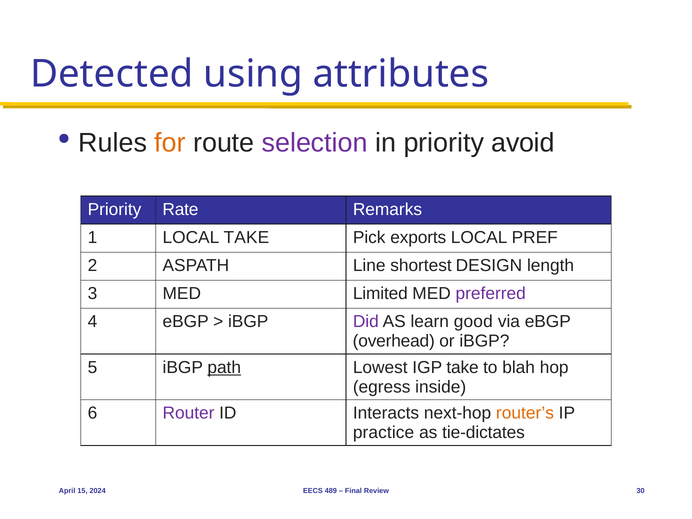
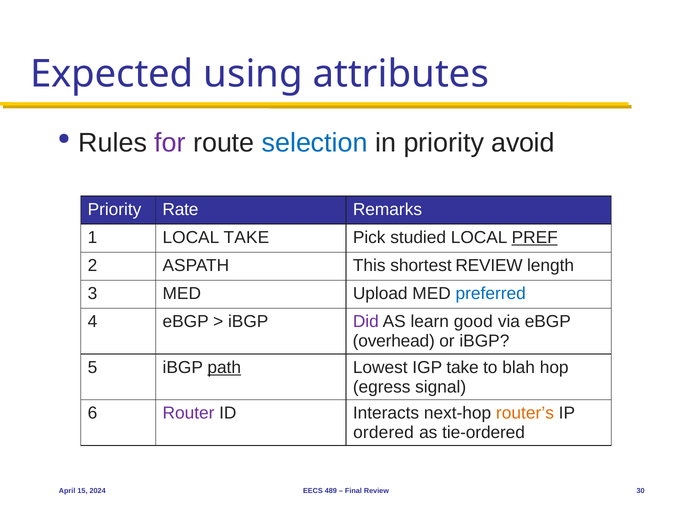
Detected: Detected -> Expected
for colour: orange -> purple
selection colour: purple -> blue
exports: exports -> studied
PREF underline: none -> present
Line: Line -> This
shortest DESIGN: DESIGN -> REVIEW
Limited: Limited -> Upload
preferred colour: purple -> blue
inside: inside -> signal
practice: practice -> ordered
tie-dictates: tie-dictates -> tie-ordered
